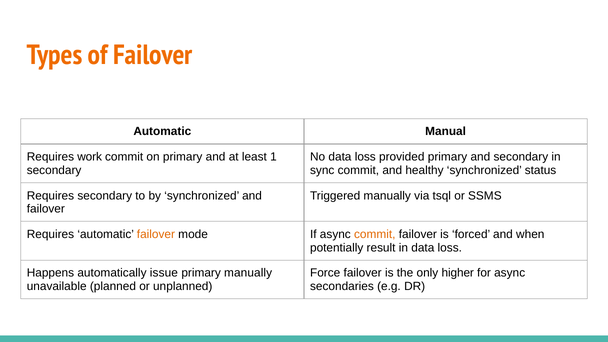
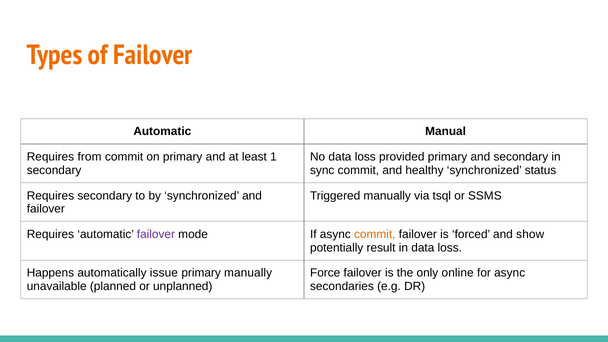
work: work -> from
failover at (156, 234) colour: orange -> purple
when: when -> show
higher: higher -> online
